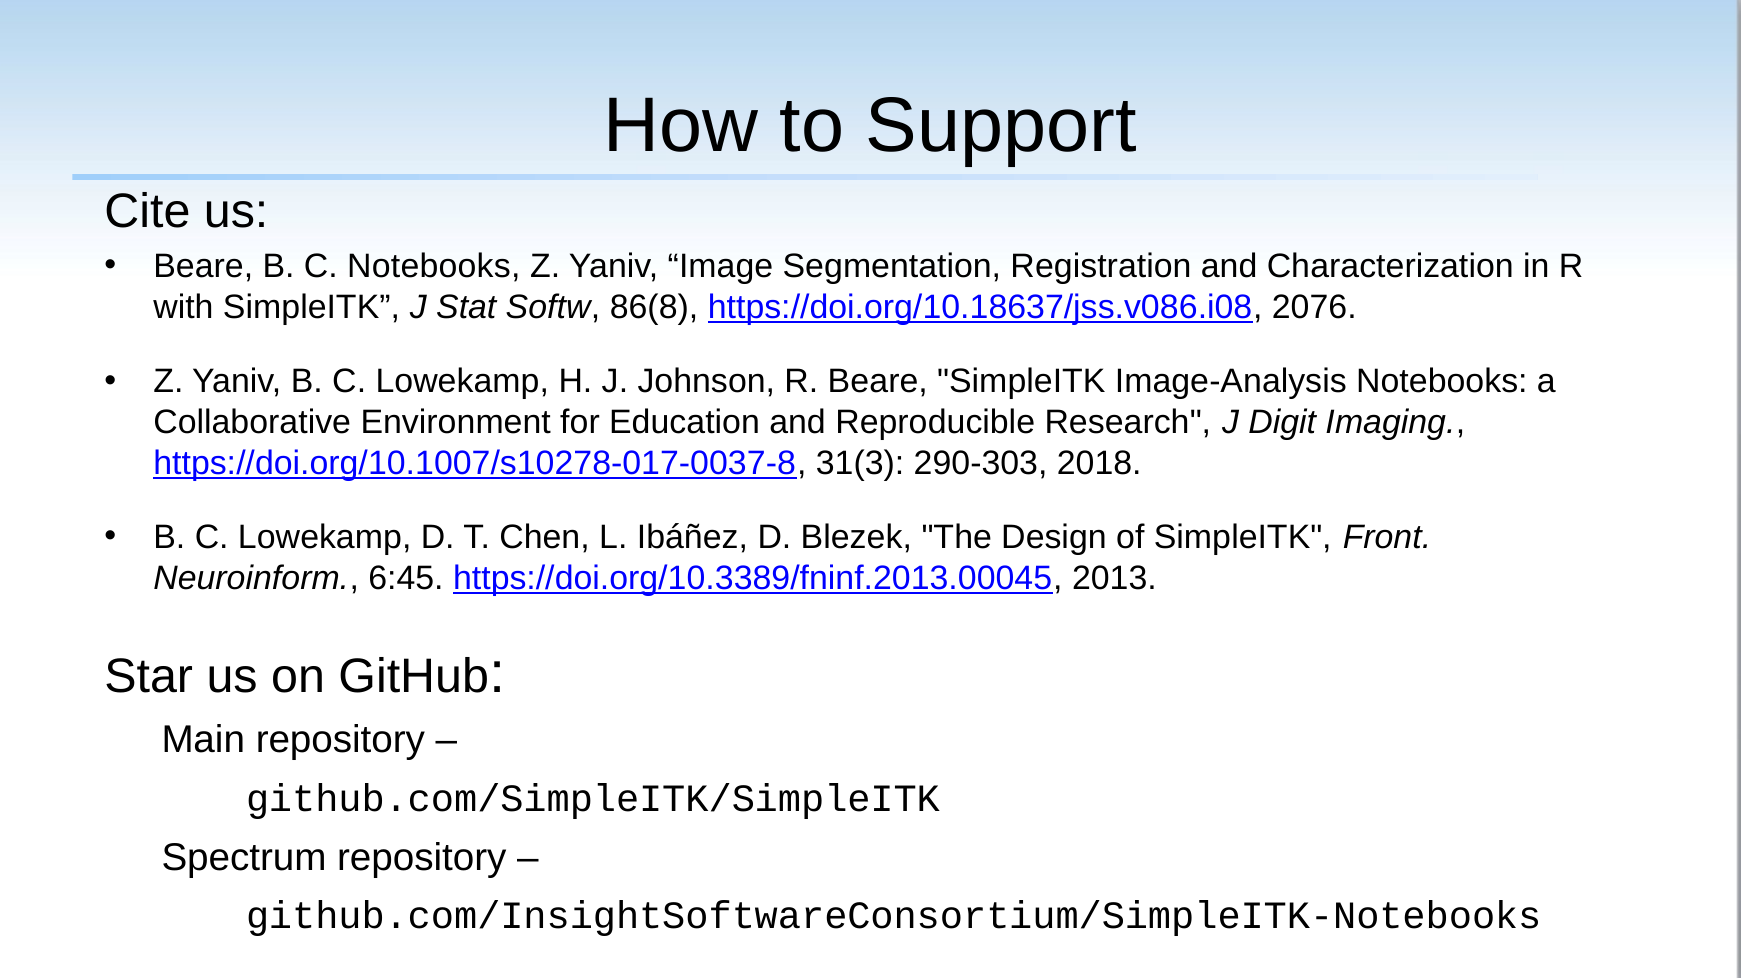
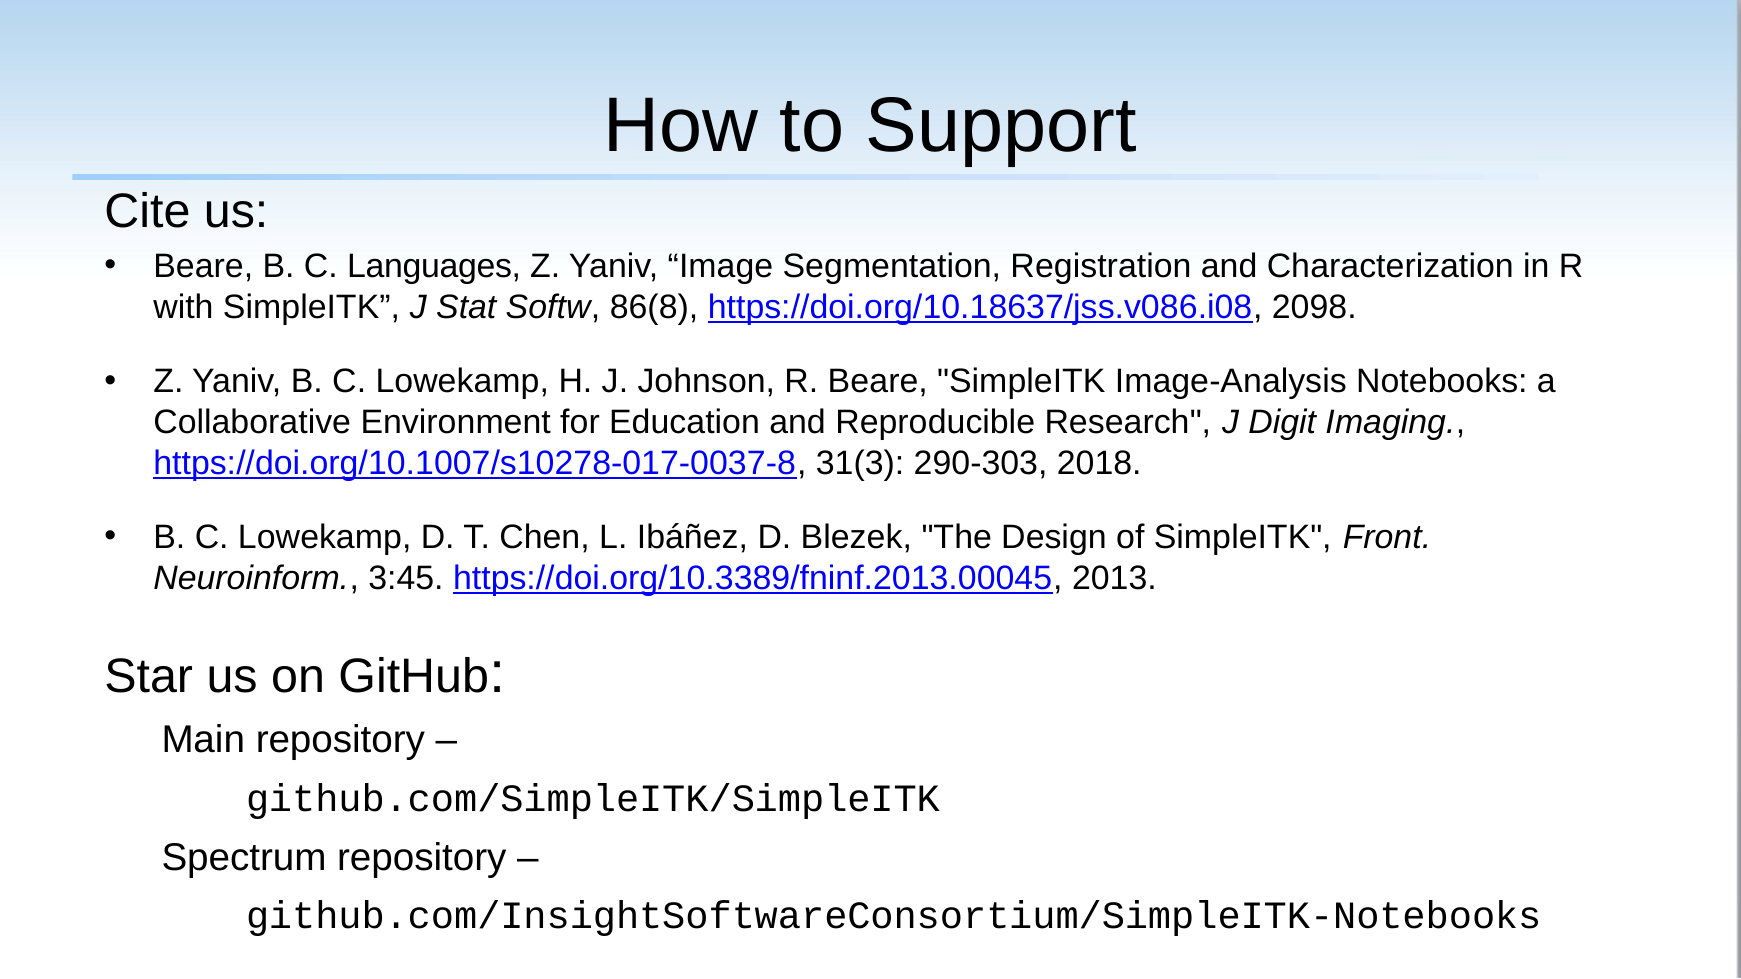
C Notebooks: Notebooks -> Languages
2076: 2076 -> 2098
6:45: 6:45 -> 3:45
